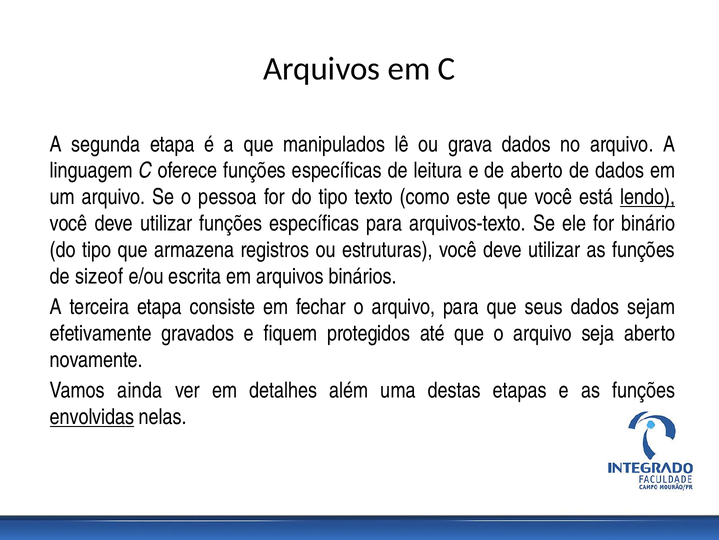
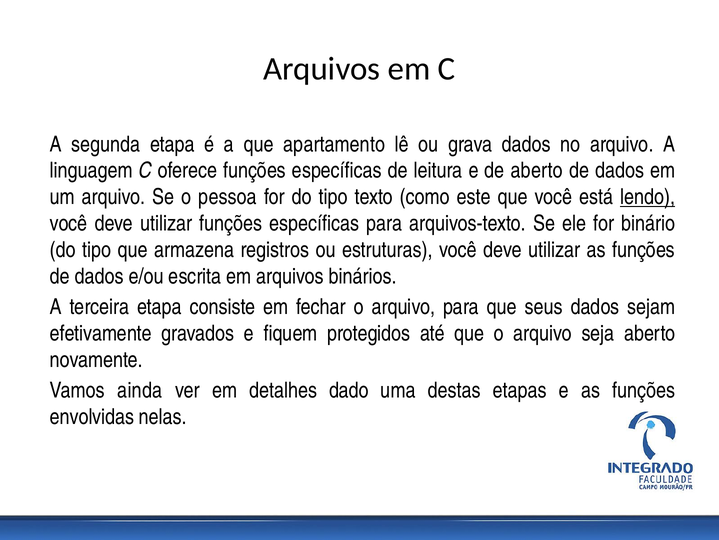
manipulados: manipulados -> apartamento
sizeof at (99, 276): sizeof -> dados
além: além -> dado
envolvidas underline: present -> none
